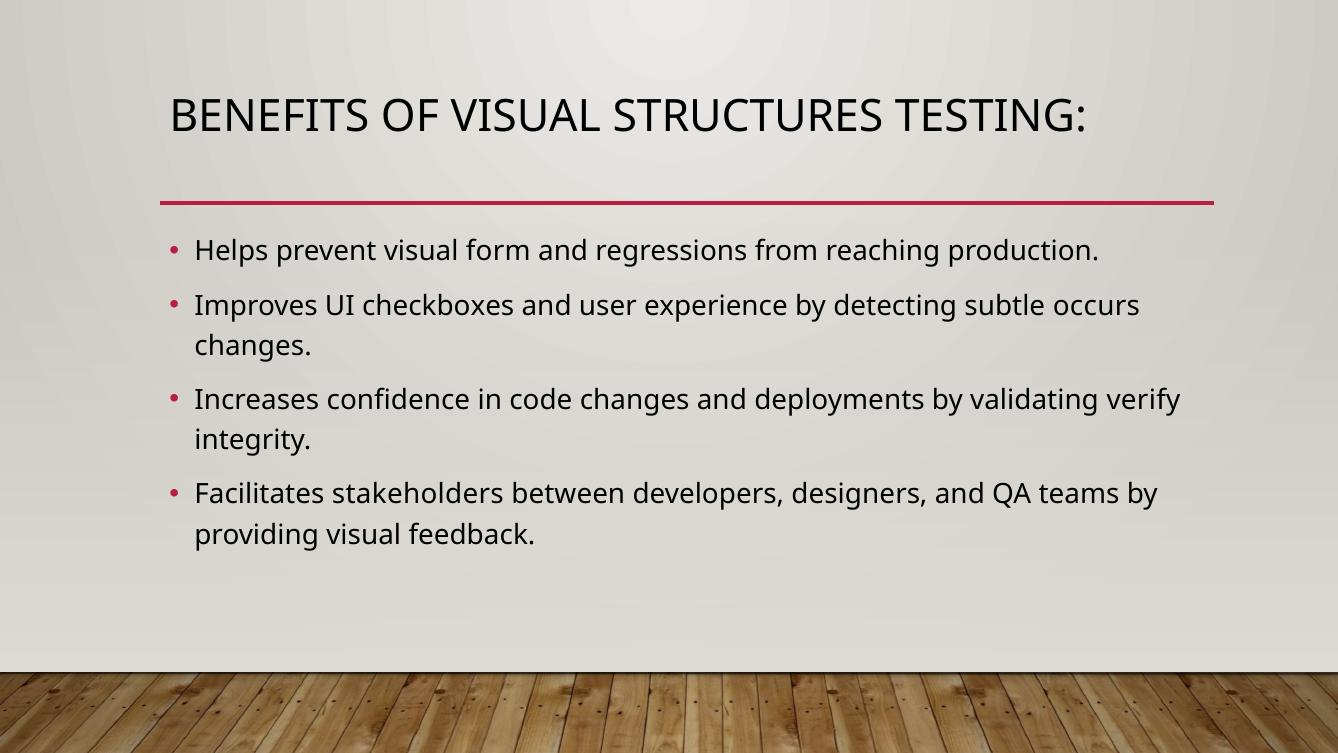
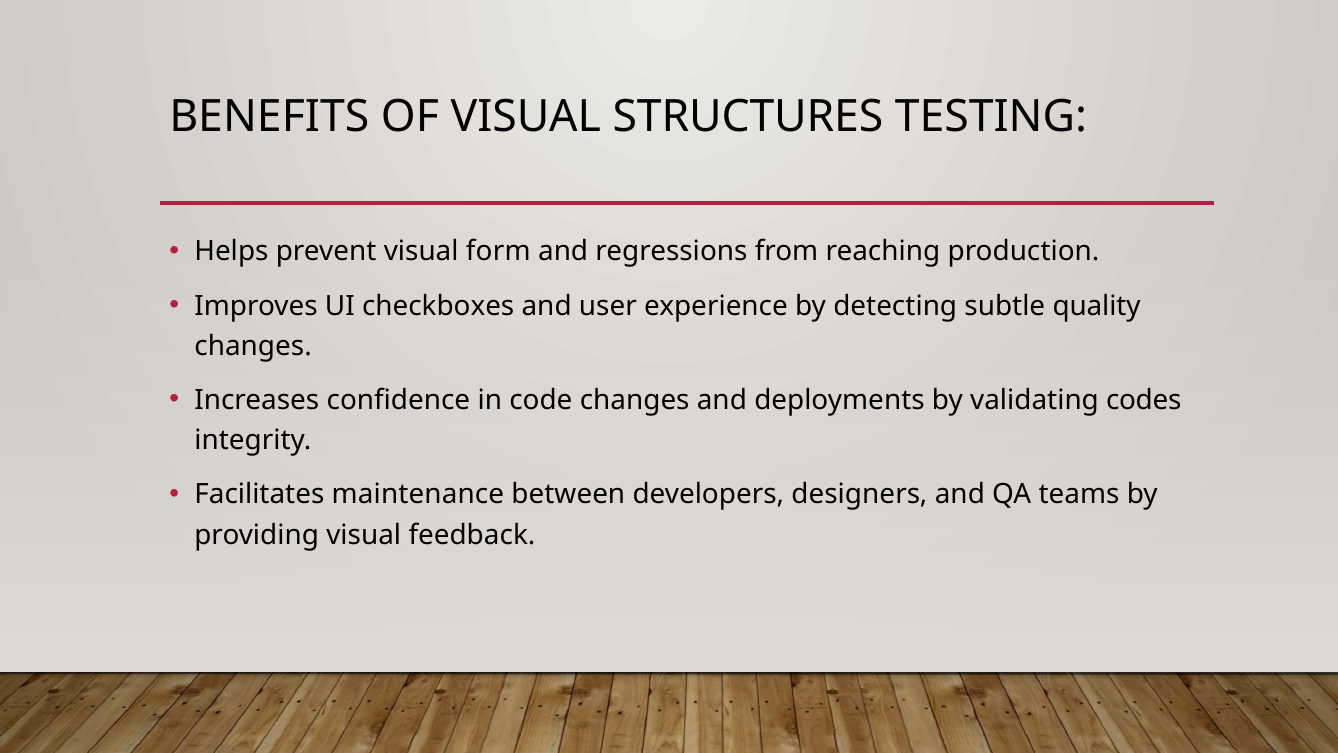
occurs: occurs -> quality
verify: verify -> codes
stakeholders: stakeholders -> maintenance
